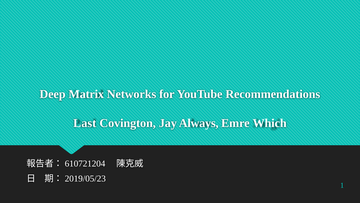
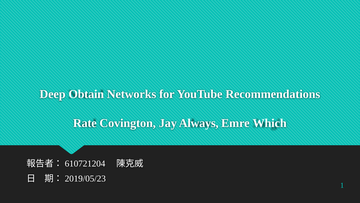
Matrix: Matrix -> Obtain
Last: Last -> Rate
